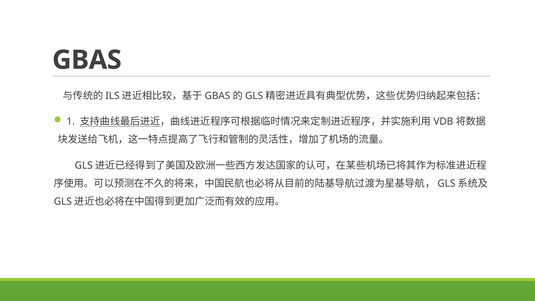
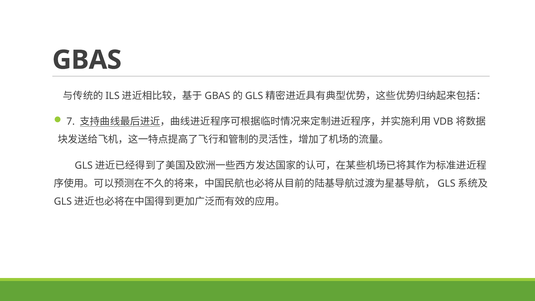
1: 1 -> 7
